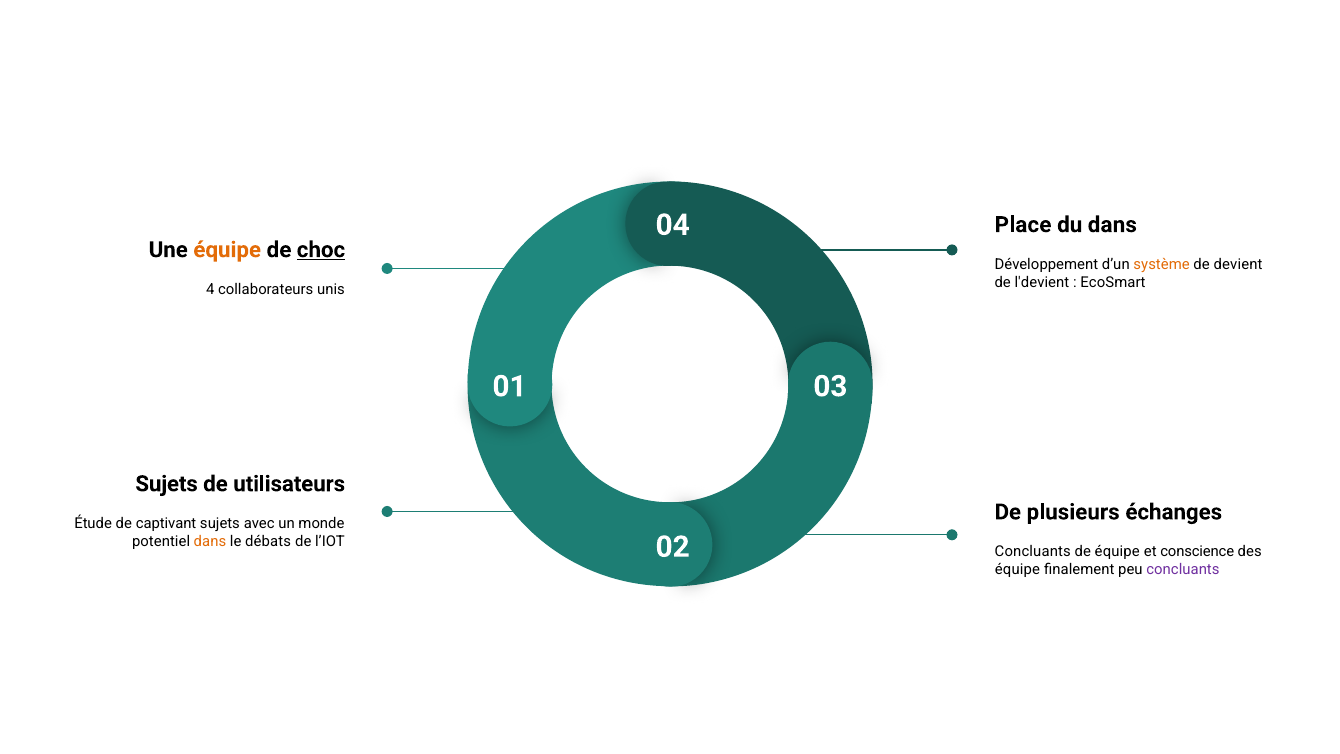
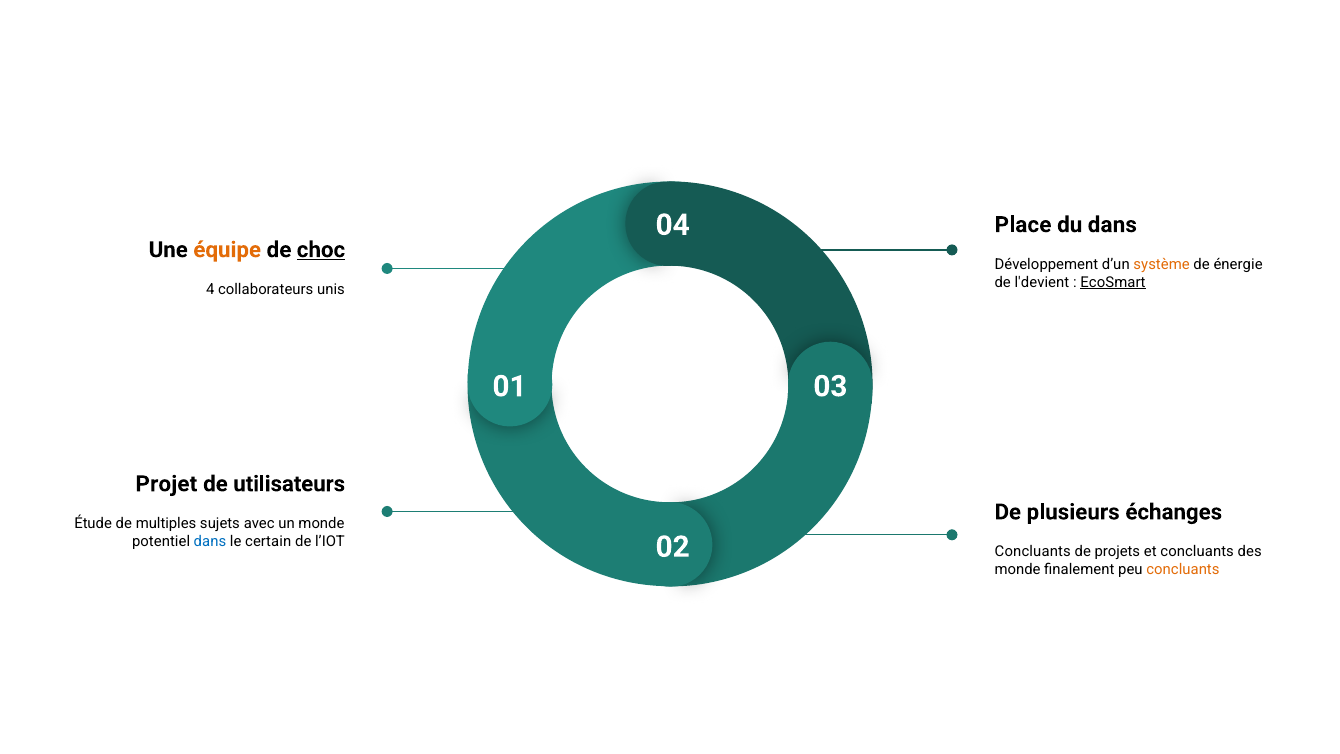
devient: devient -> énergie
EcoSmart underline: none -> present
Sujets at (167, 484): Sujets -> Projet
captivant: captivant -> multiples
dans at (210, 541) colour: orange -> blue
débats: débats -> certain
de équipe: équipe -> projets
et conscience: conscience -> concluants
équipe at (1017, 569): équipe -> monde
concluants at (1183, 569) colour: purple -> orange
